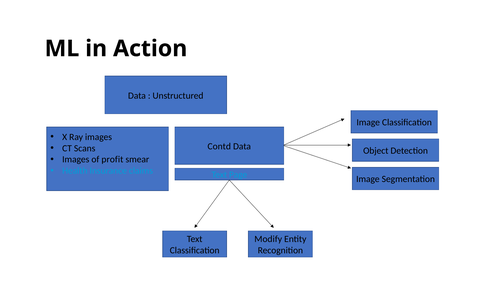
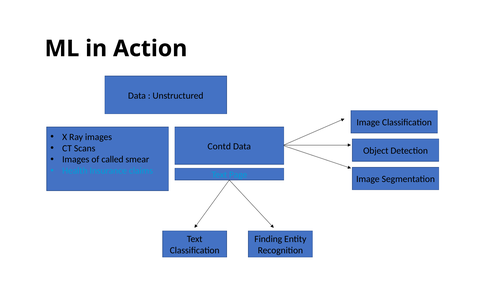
profit: profit -> called
Modify: Modify -> Finding
